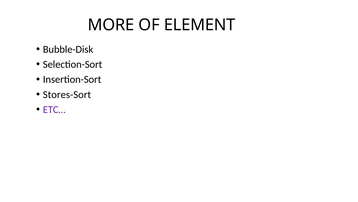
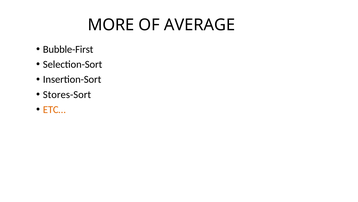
ELEMENT: ELEMENT -> AVERAGE
Bubble-Disk: Bubble-Disk -> Bubble-First
ETC… colour: purple -> orange
